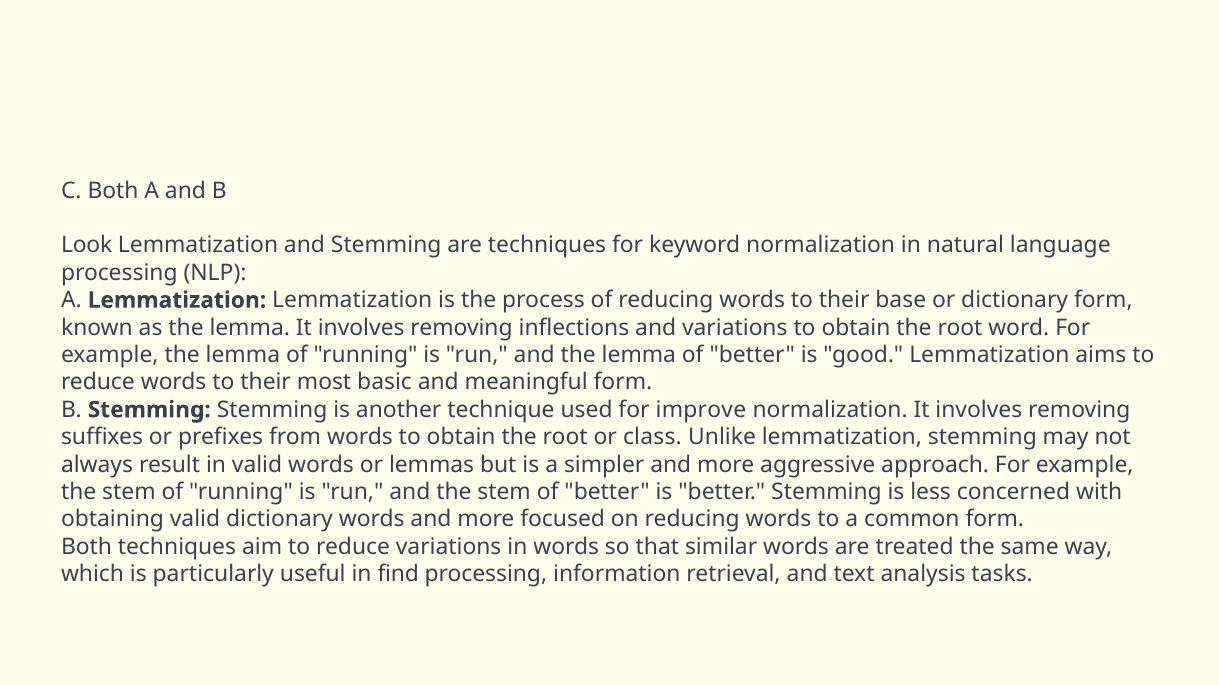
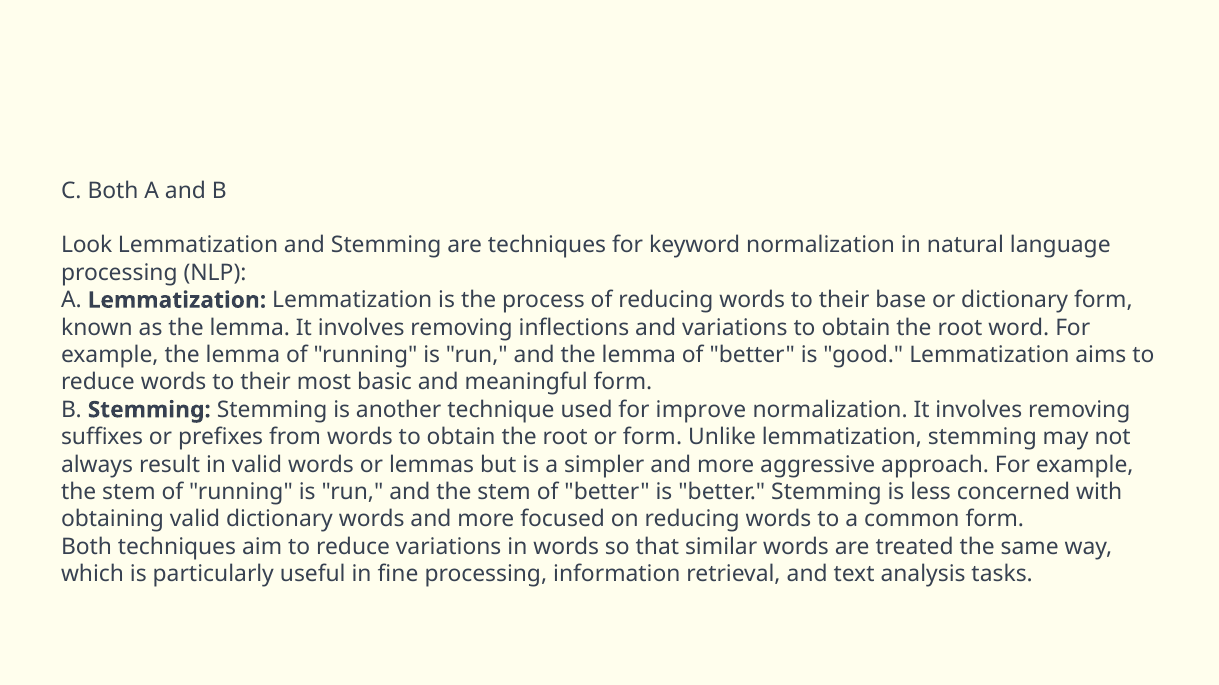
or class: class -> form
find: find -> fine
